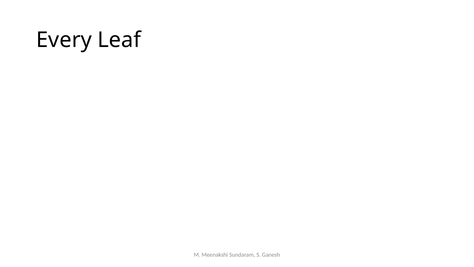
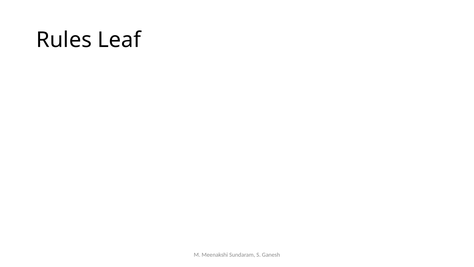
Every: Every -> Rules
